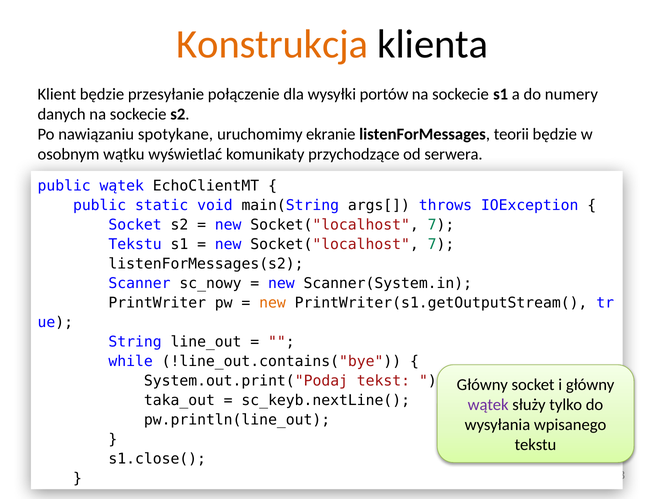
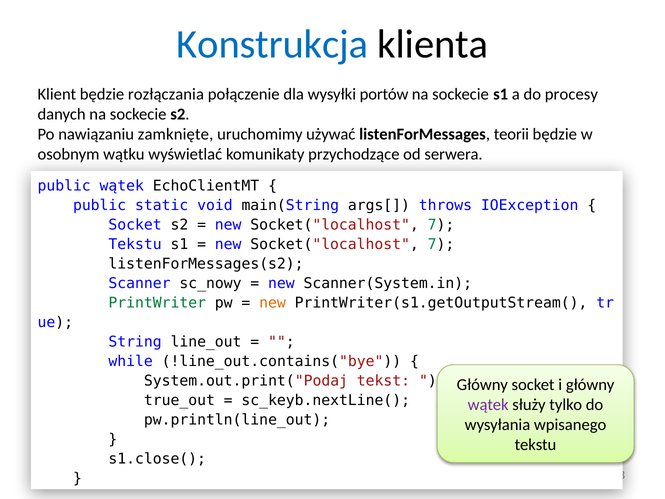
Konstrukcja colour: orange -> blue
przesyłanie: przesyłanie -> rozłączania
numery: numery -> procesy
spotykane: spotykane -> zamknięte
ekranie: ekranie -> używać
PrintWriter colour: black -> green
taka_out: taka_out -> true_out
